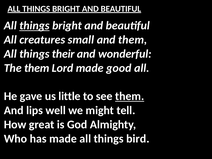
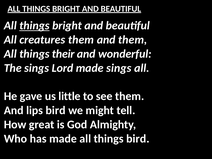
creatures small: small -> them
The them: them -> sings
made good: good -> sings
them at (130, 96) underline: present -> none
lips well: well -> bird
